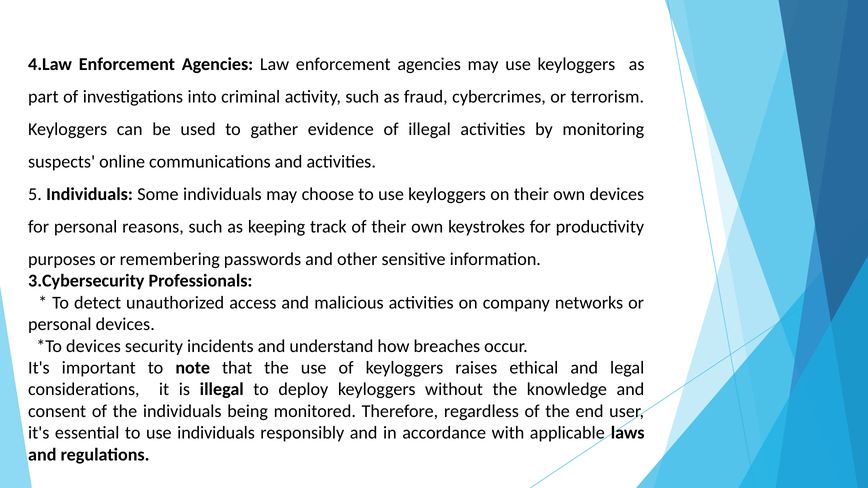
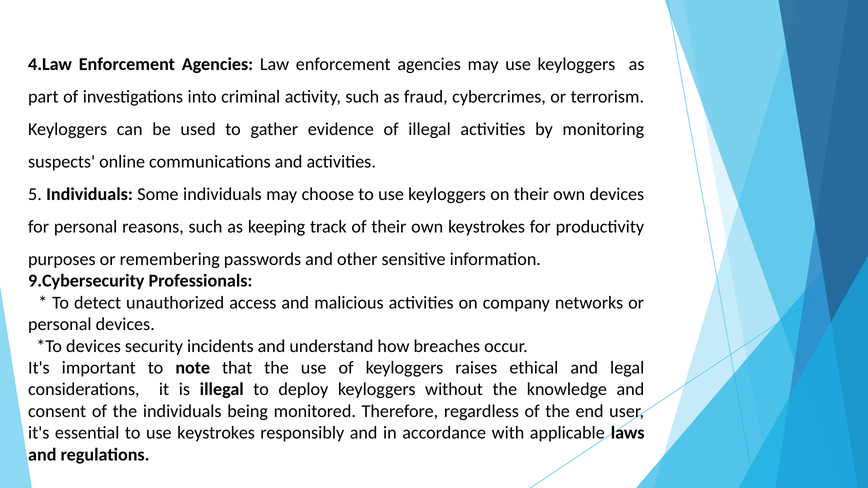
3.Cybersecurity: 3.Cybersecurity -> 9.Cybersecurity
use individuals: individuals -> keystrokes
